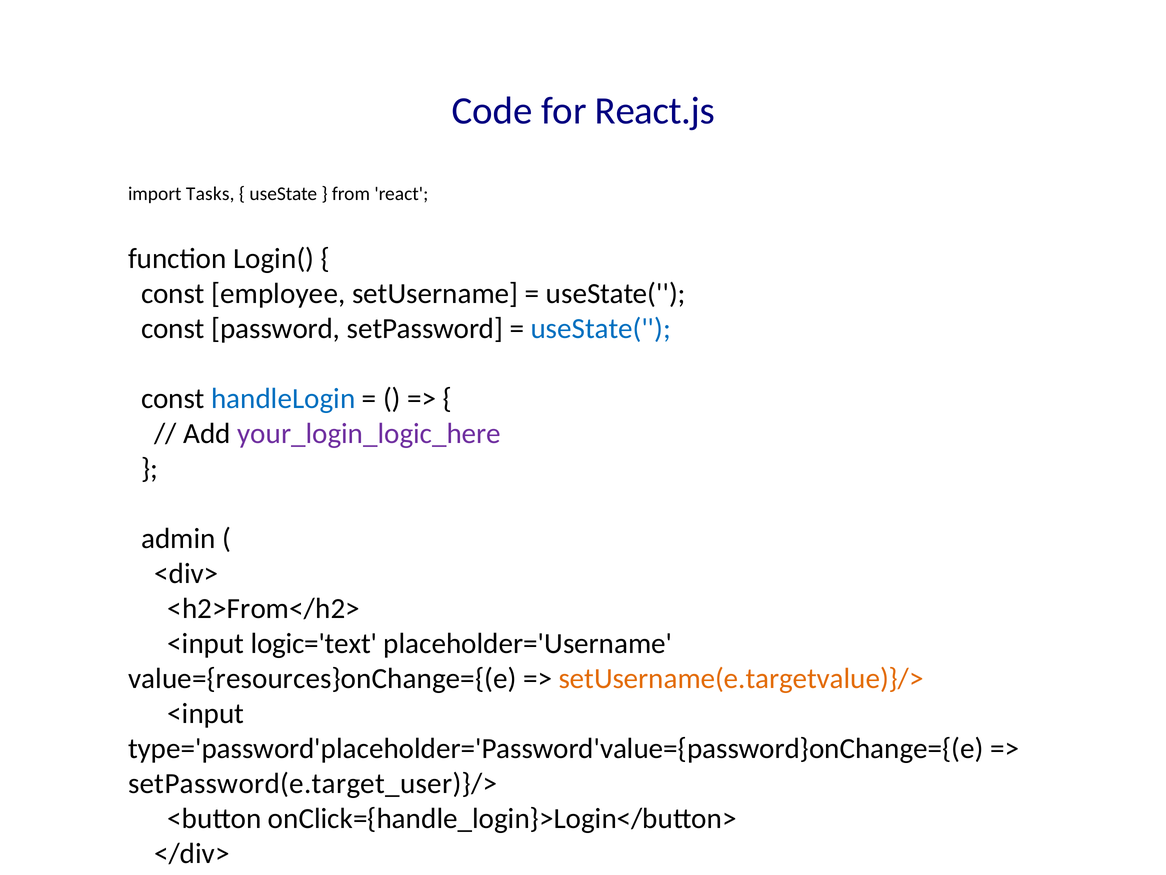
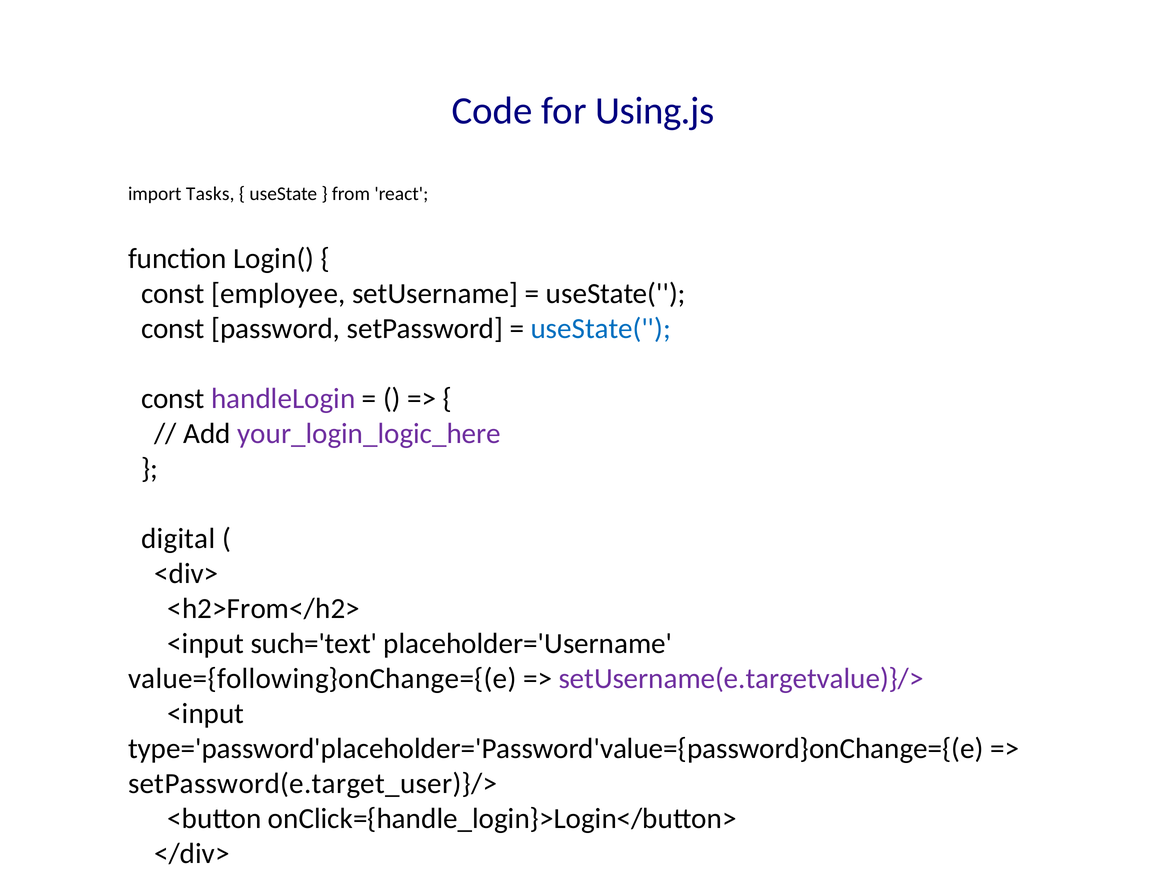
React.js: React.js -> Using.js
handleLogin colour: blue -> purple
admin: admin -> digital
logic='text: logic='text -> such='text
value={resources}onChange={(e: value={resources}onChange={(e -> value={following}onChange={(e
setUsername(e.targetvalue)}/> colour: orange -> purple
